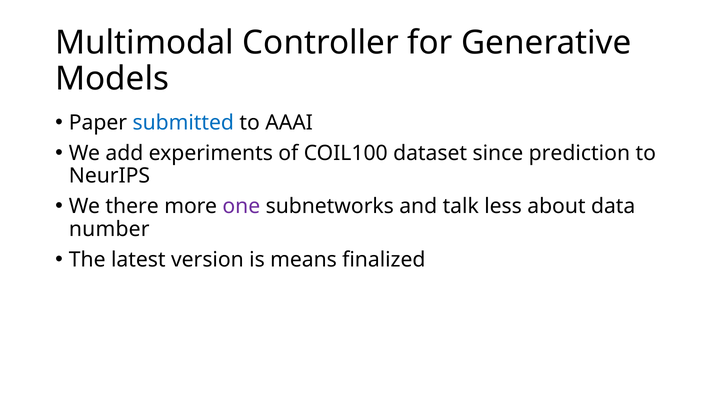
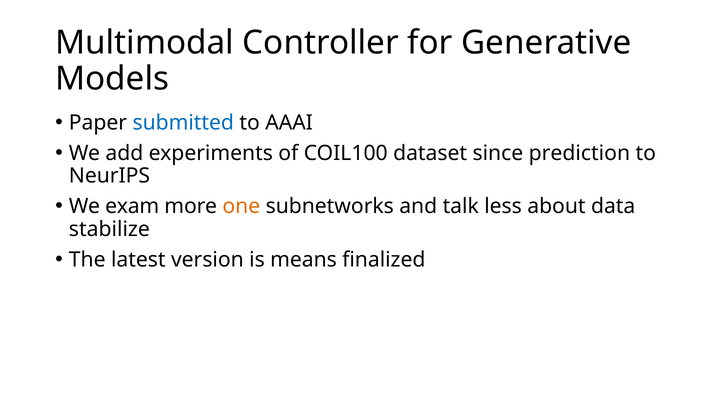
there: there -> exam
one colour: purple -> orange
number: number -> stabilize
